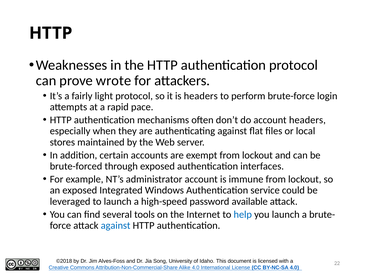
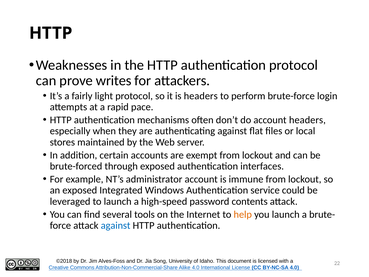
wrote: wrote -> writes
available: available -> contents
help colour: blue -> orange
